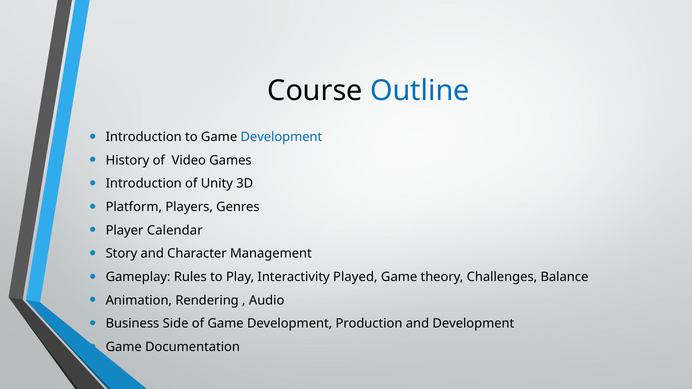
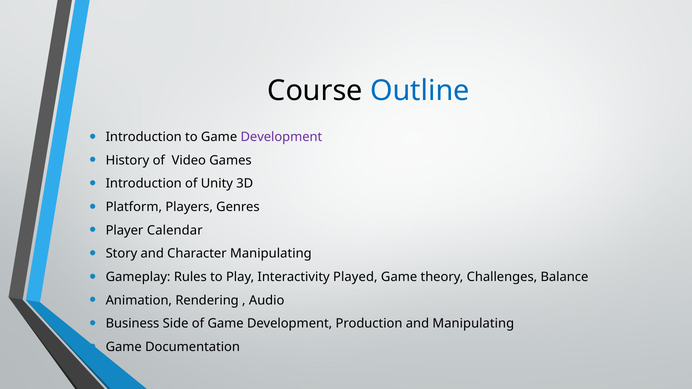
Development at (281, 137) colour: blue -> purple
Character Management: Management -> Manipulating
and Development: Development -> Manipulating
